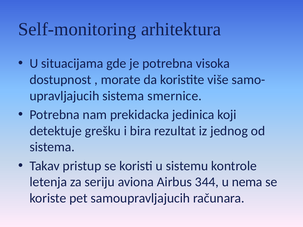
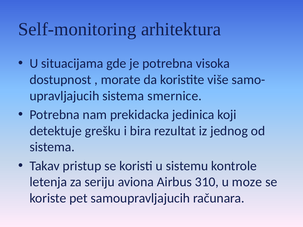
344: 344 -> 310
nema: nema -> moze
